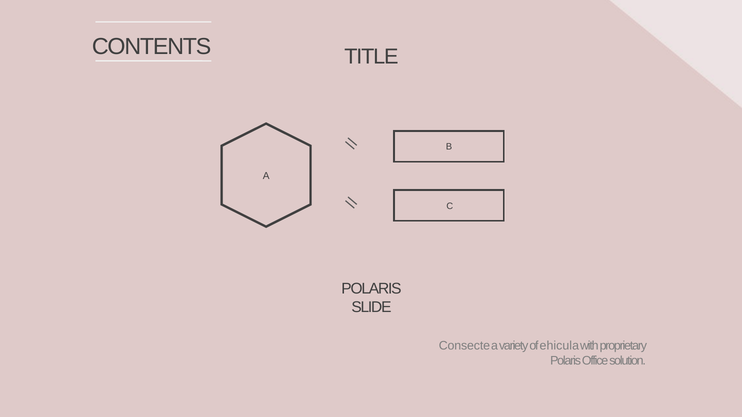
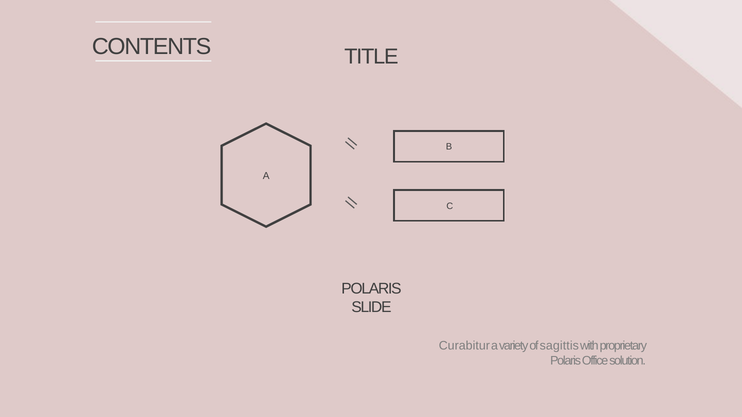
Consecte: Consecte -> Curabitur
ehicula: ehicula -> sagittis
